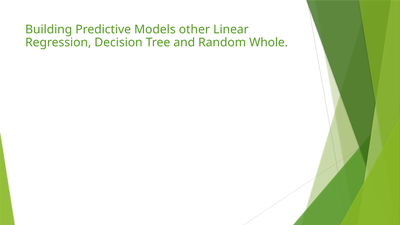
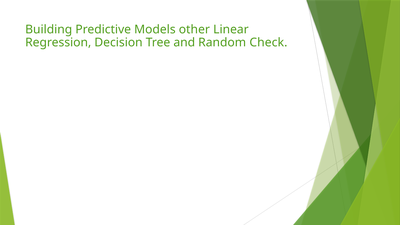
Whole: Whole -> Check
